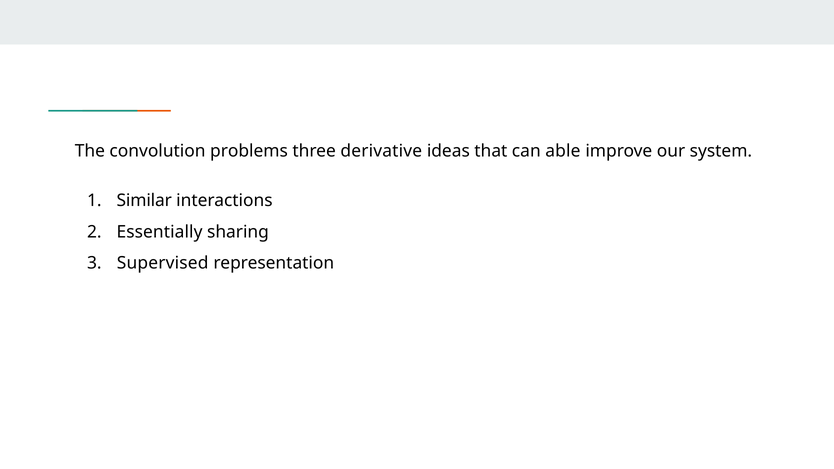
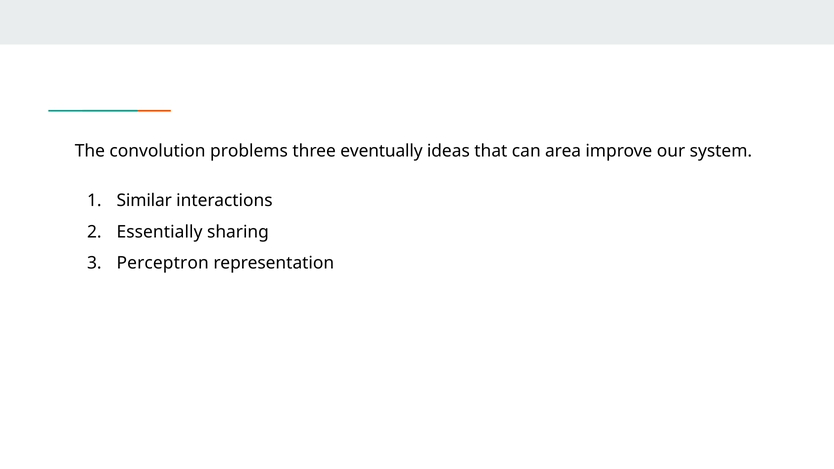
derivative: derivative -> eventually
able: able -> area
Supervised: Supervised -> Perceptron
